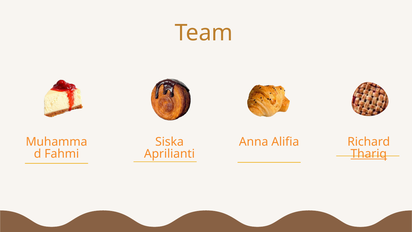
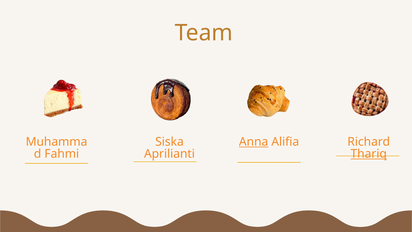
Anna underline: none -> present
